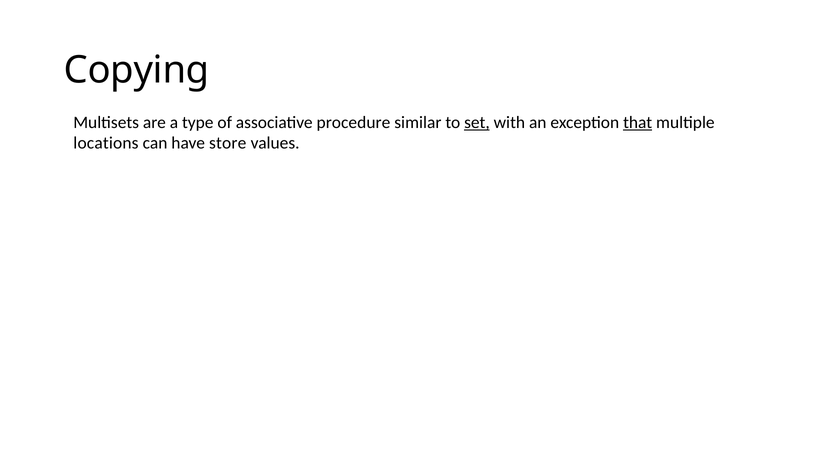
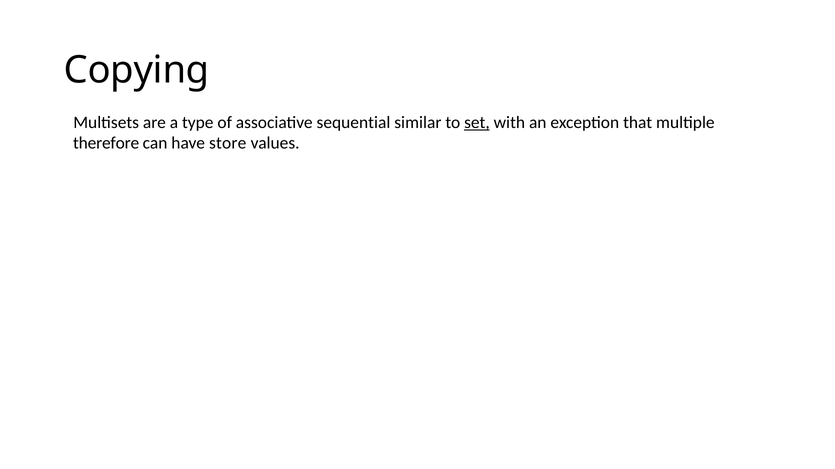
procedure: procedure -> sequential
that underline: present -> none
locations: locations -> therefore
